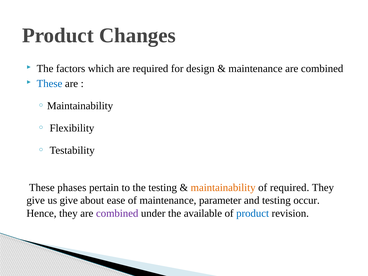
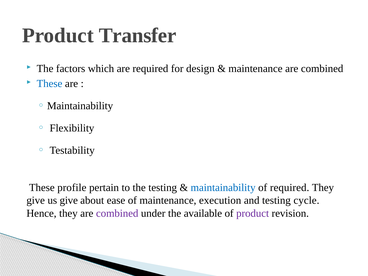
Changes: Changes -> Transfer
phases: phases -> profile
maintainability at (223, 187) colour: orange -> blue
parameter: parameter -> execution
occur: occur -> cycle
product at (253, 213) colour: blue -> purple
